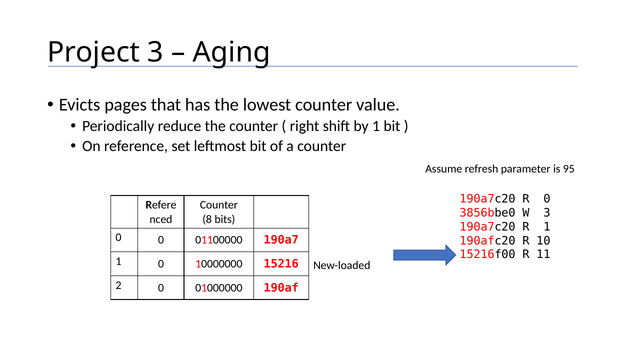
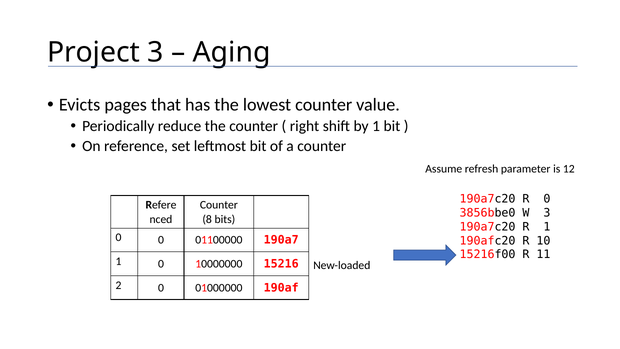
95: 95 -> 12
